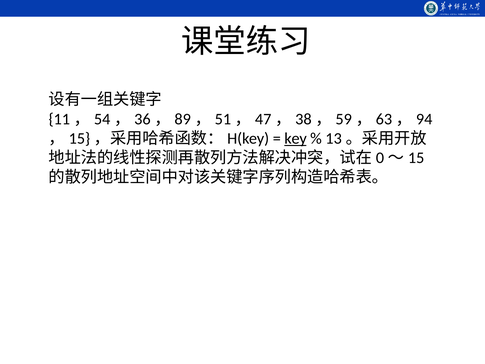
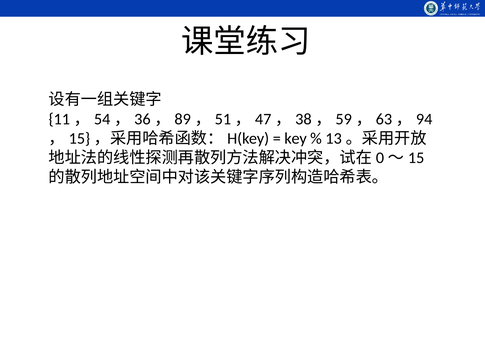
key underline: present -> none
